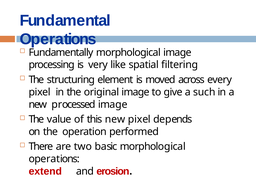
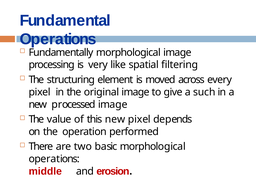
extend: extend -> middle
